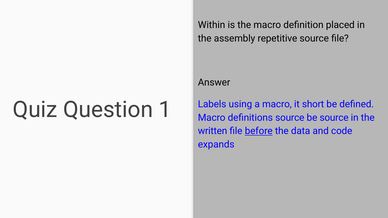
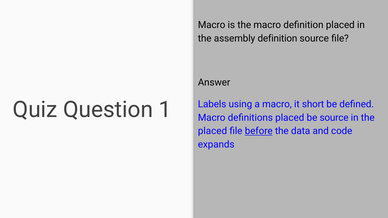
Within at (212, 25): Within -> Macro
assembly repetitive: repetitive -> definition
definitions source: source -> placed
written at (213, 131): written -> placed
